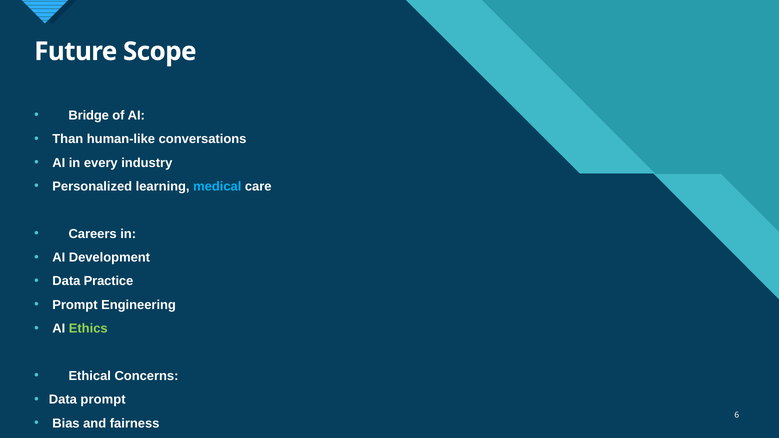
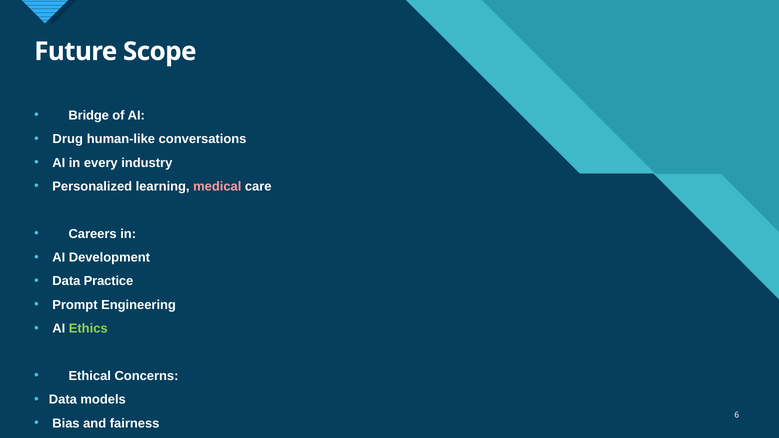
Than: Than -> Drug
medical colour: light blue -> pink
Data prompt: prompt -> models
